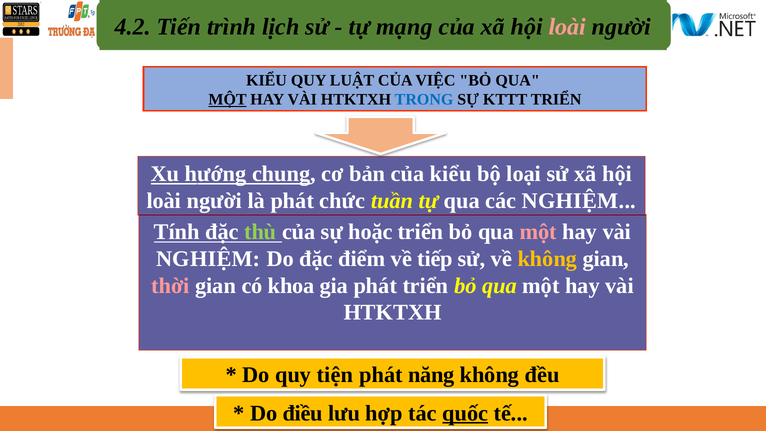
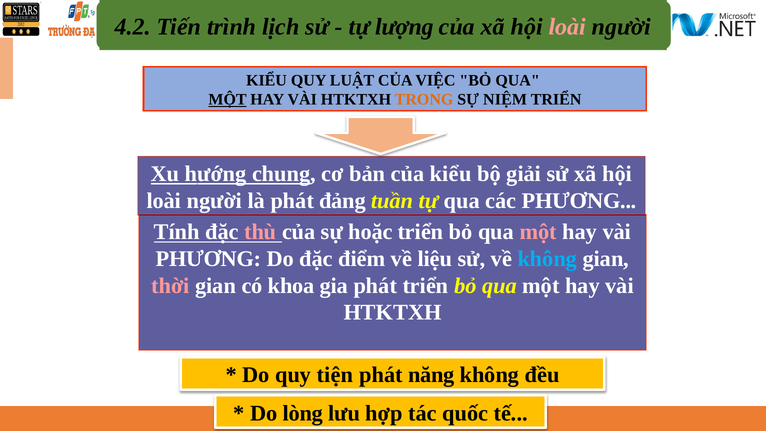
mạng: mạng -> lượng
TRONG colour: blue -> orange
KTTT: KTTT -> NIỆM
loại: loại -> giải
chức: chức -> đảng
các NGHIỆM: NGHIỆM -> PHƯƠNG
thù colour: light green -> pink
NGHIỆM at (208, 259): NGHIỆM -> PHƯƠNG
tiếp: tiếp -> liệu
không at (547, 259) colour: yellow -> light blue
điều: điều -> lòng
quốc underline: present -> none
